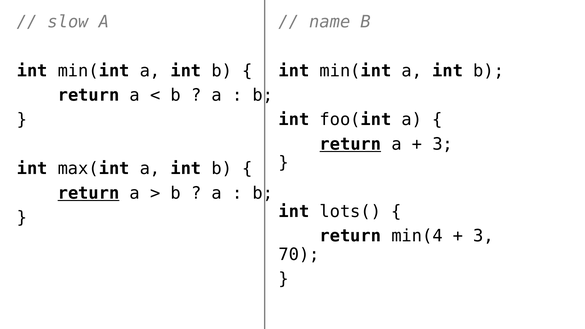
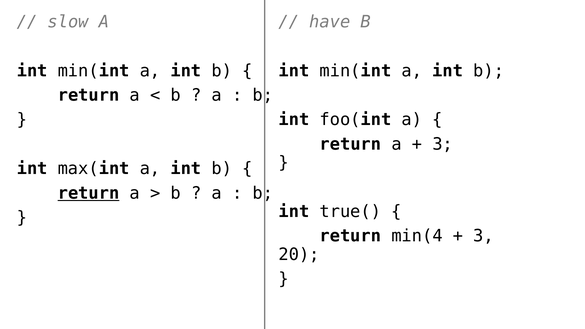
name: name -> have
return at (350, 144) underline: present -> none
lots(: lots( -> true(
70: 70 -> 20
